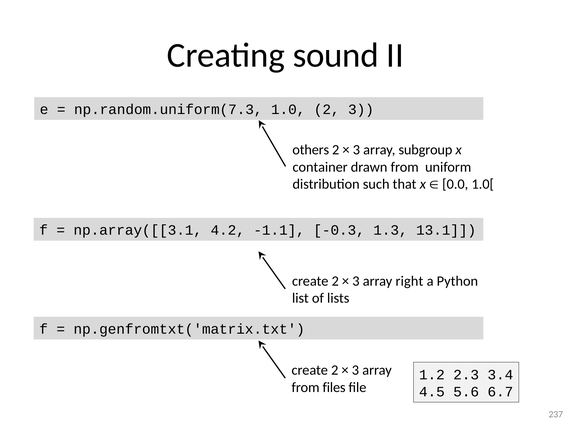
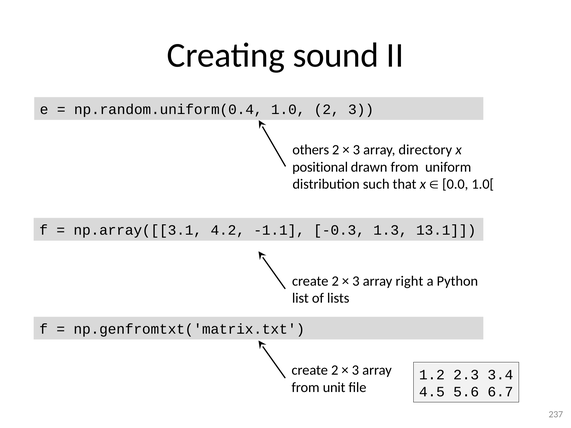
np.random.uniform(7.3: np.random.uniform(7.3 -> np.random.uniform(0.4
subgroup: subgroup -> directory
container: container -> positional
files: files -> unit
